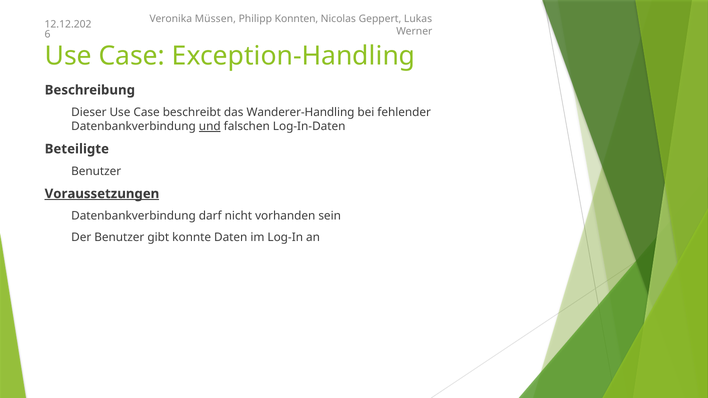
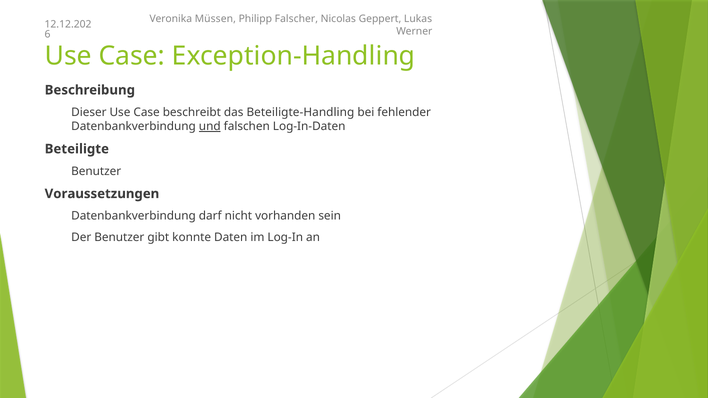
Konnten: Konnten -> Falscher
Wanderer-Handling: Wanderer-Handling -> Beteiligte-Handling
Voraussetzungen underline: present -> none
